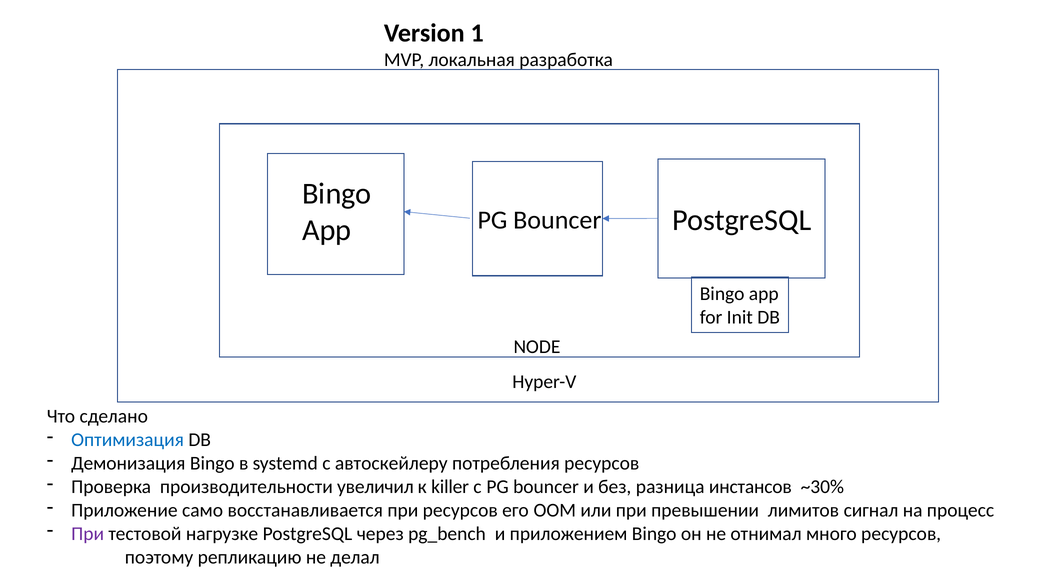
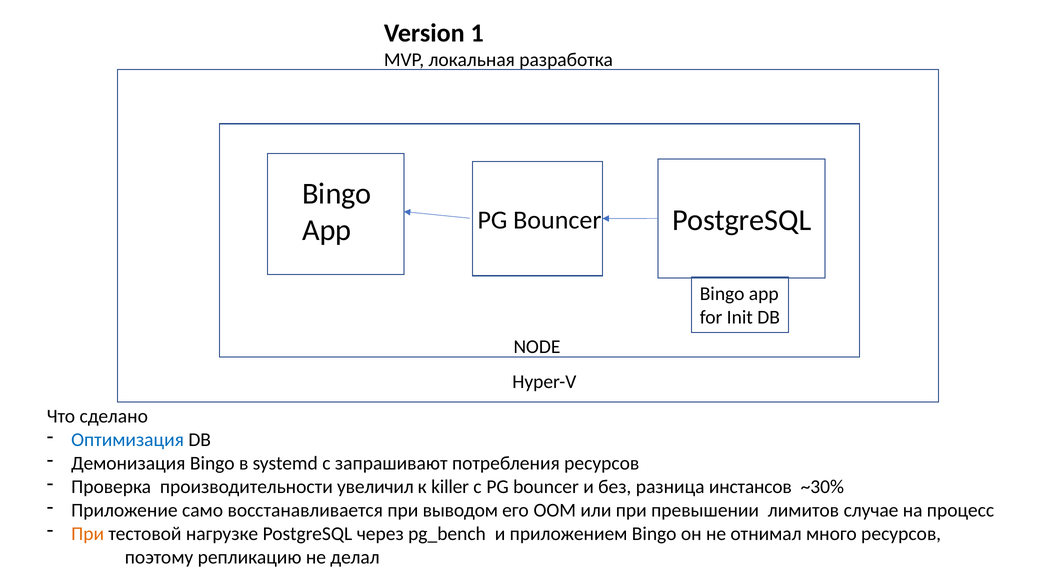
автоскейлеру: автоскейлеру -> запрашивают
при ресурсов: ресурсов -> выводом
сигнал: сигнал -> случае
При at (88, 533) colour: purple -> orange
